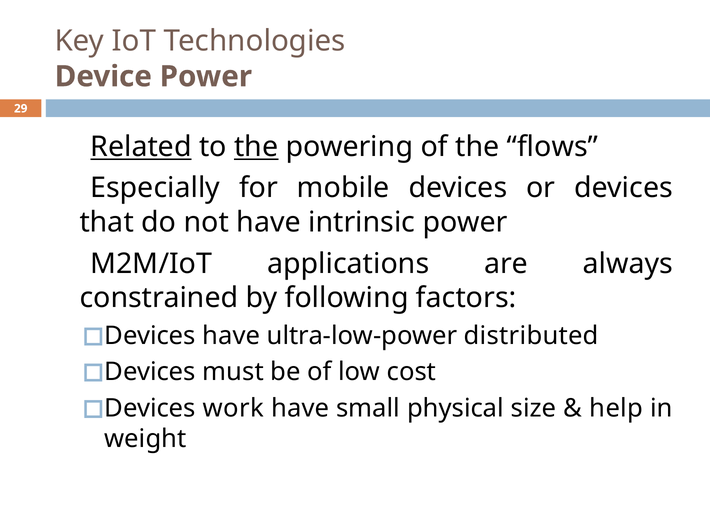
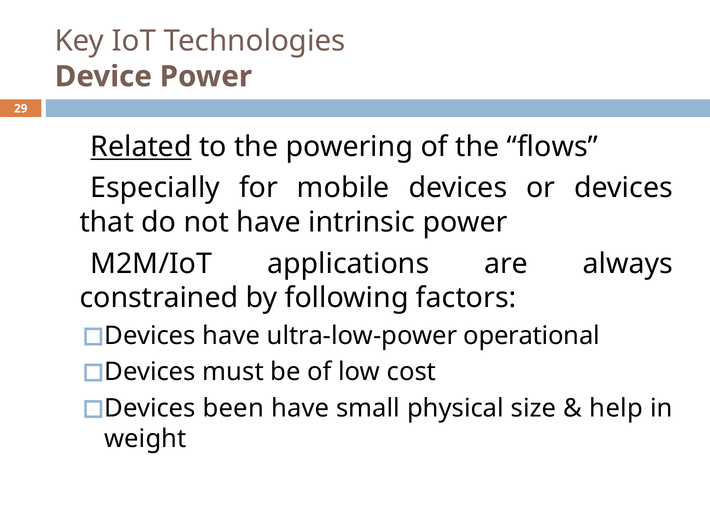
the at (256, 147) underline: present -> none
distributed: distributed -> operational
work: work -> been
